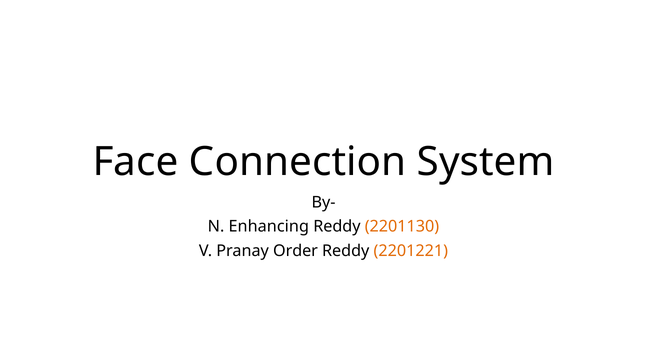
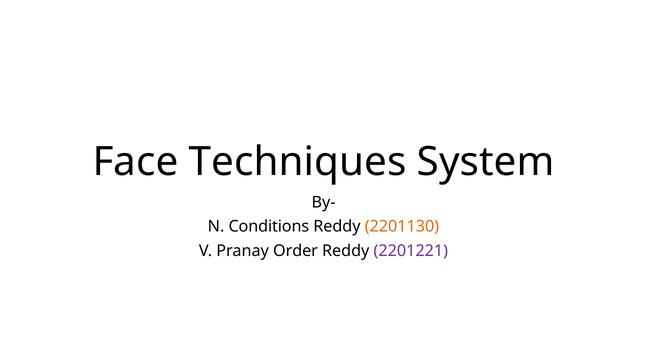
Connection: Connection -> Techniques
Enhancing: Enhancing -> Conditions
2201221 colour: orange -> purple
